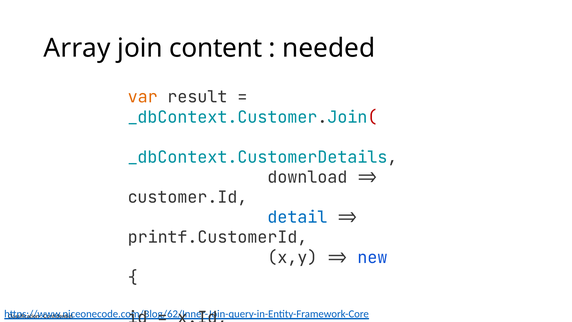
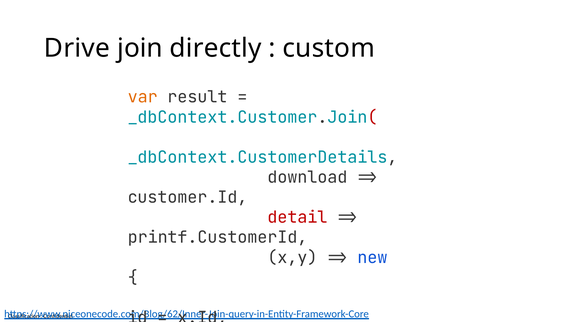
Array: Array -> Drive
content: content -> directly
needed: needed -> custom
detail colour: blue -> red
